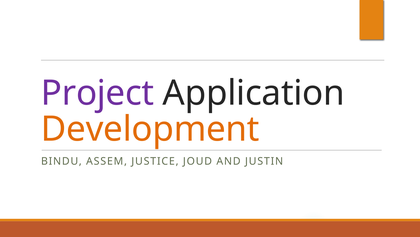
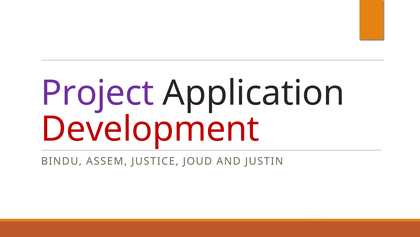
Development colour: orange -> red
